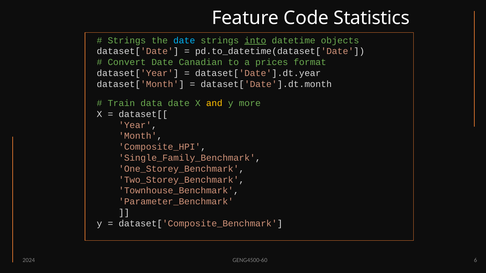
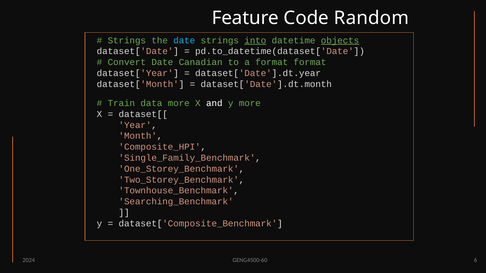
Statistics: Statistics -> Random
objects underline: none -> present
a prices: prices -> format
data date: date -> more
and colour: yellow -> white
Parameter_Benchmark: Parameter_Benchmark -> Searching_Benchmark
